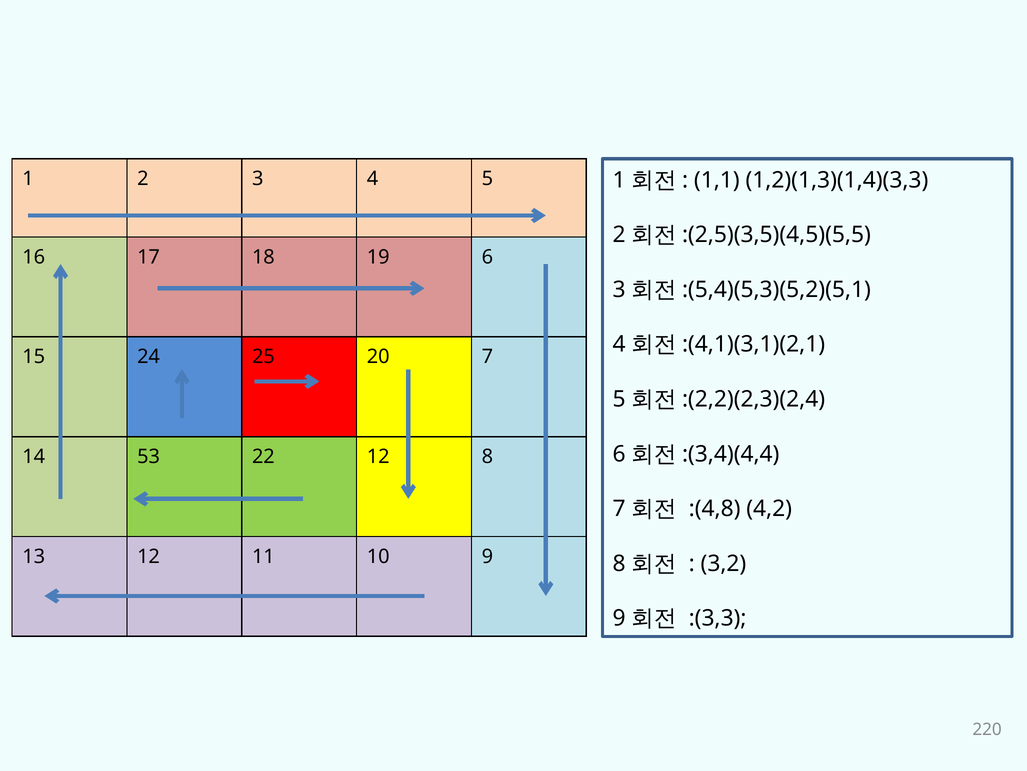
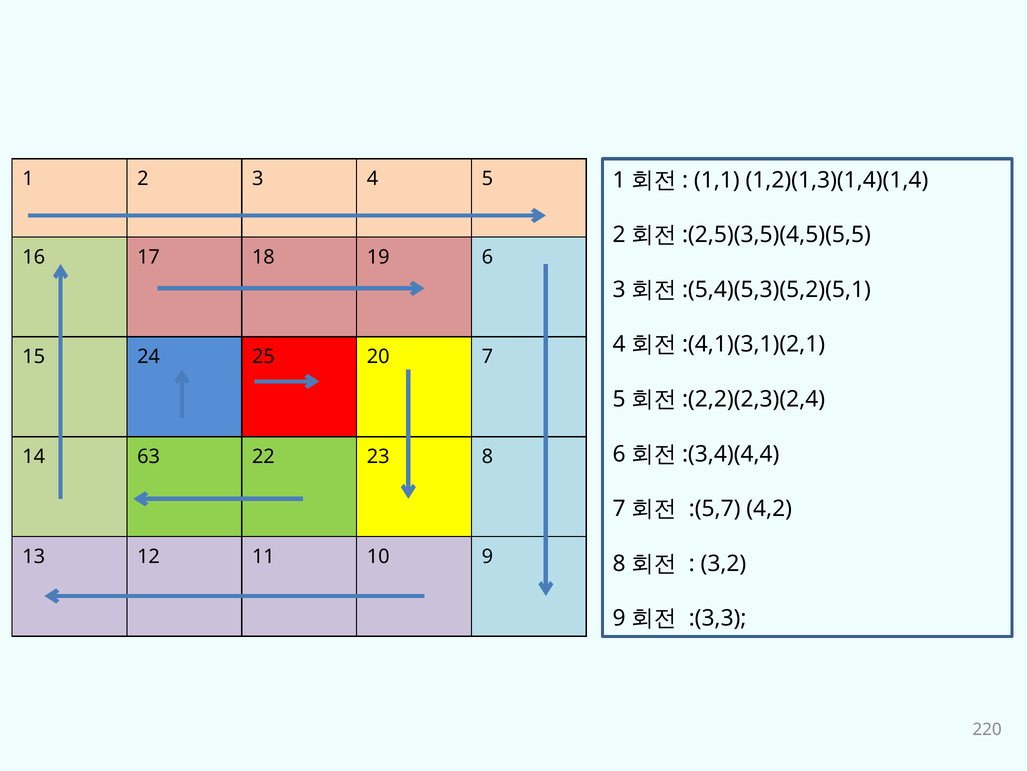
1,2)(1,3)(1,4)(3,3: 1,2)(1,3)(1,4)(3,3 -> 1,2)(1,3)(1,4)(1,4
53: 53 -> 63
22 12: 12 -> 23
:(4,8: :(4,8 -> :(5,7
